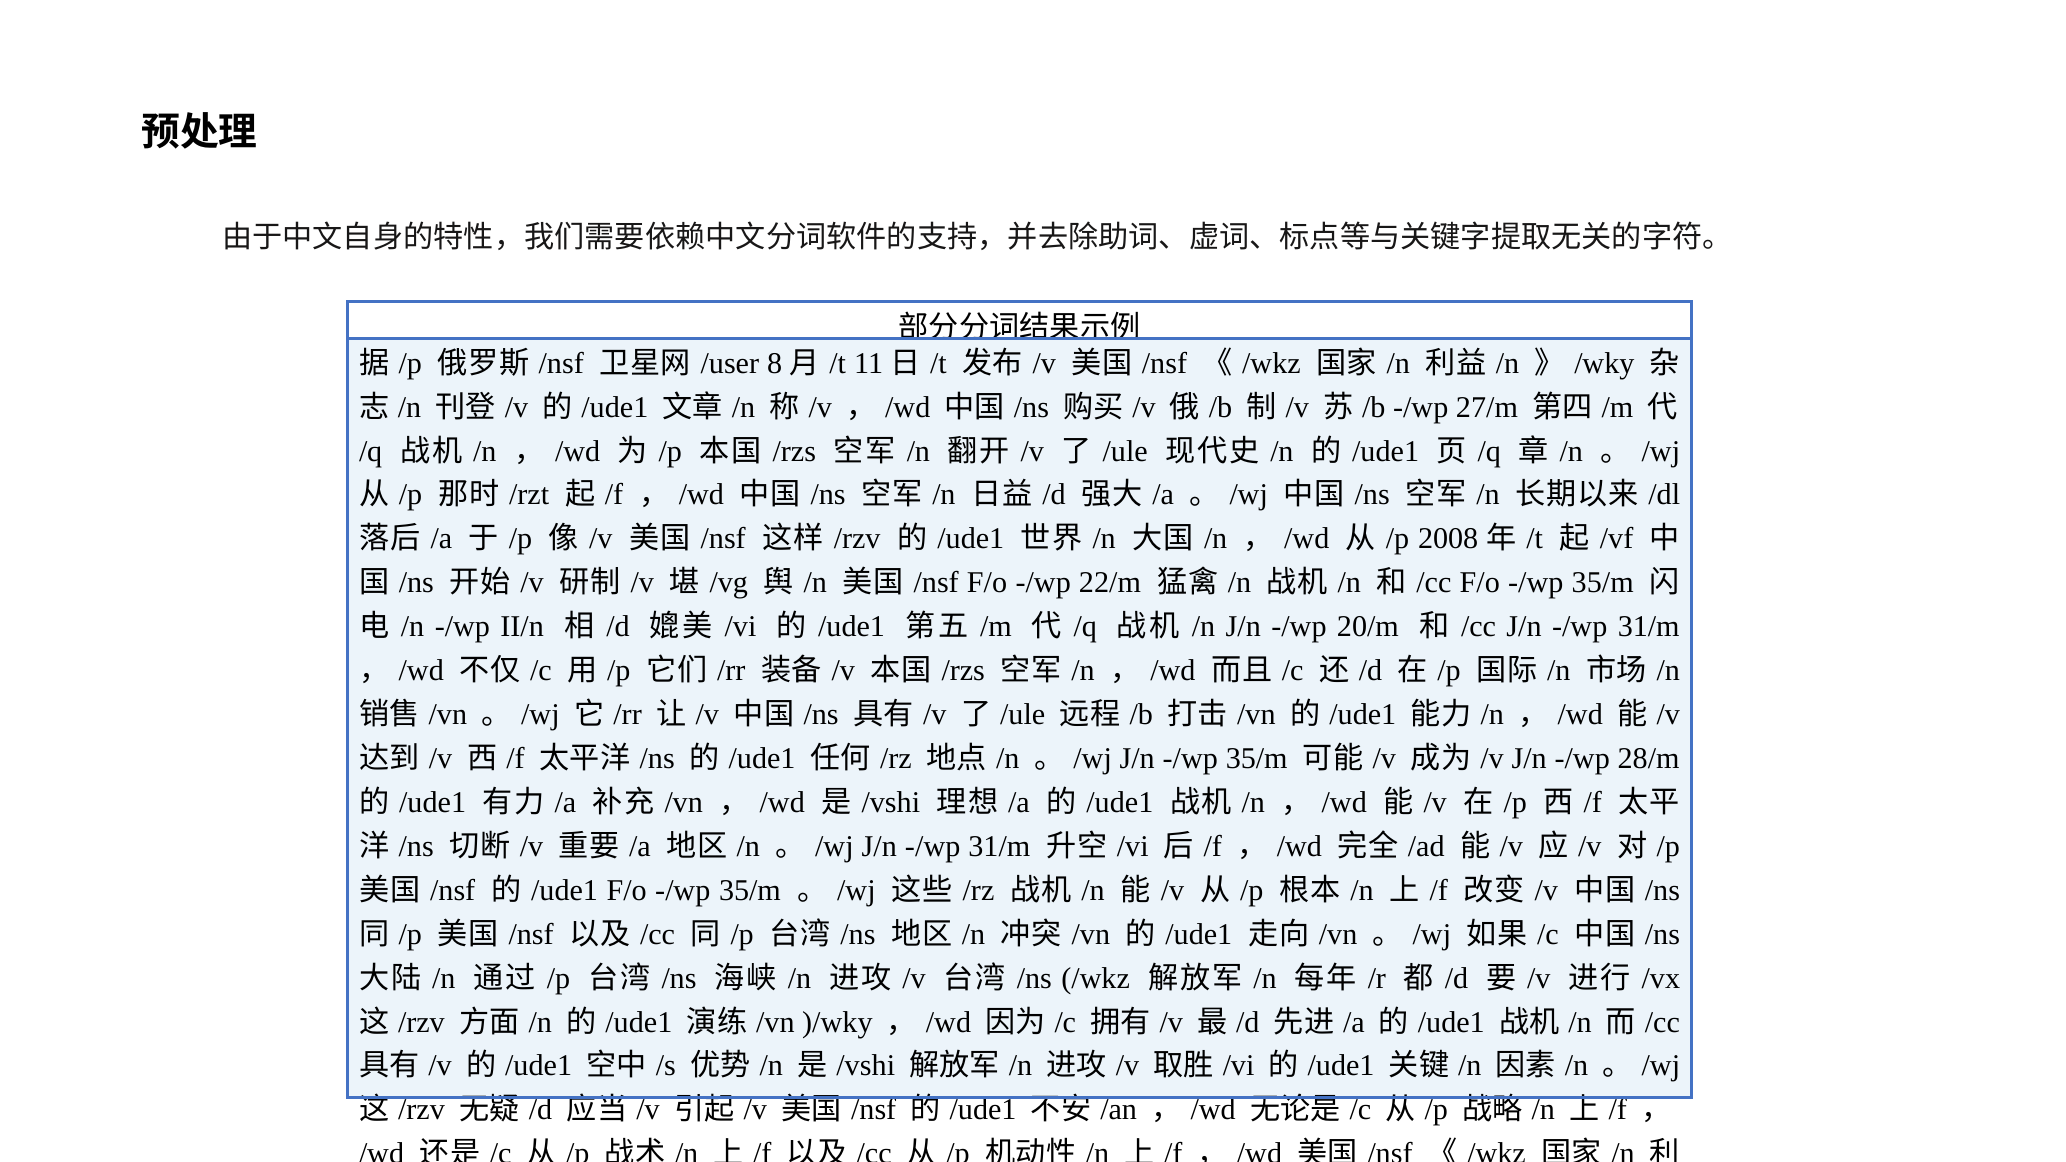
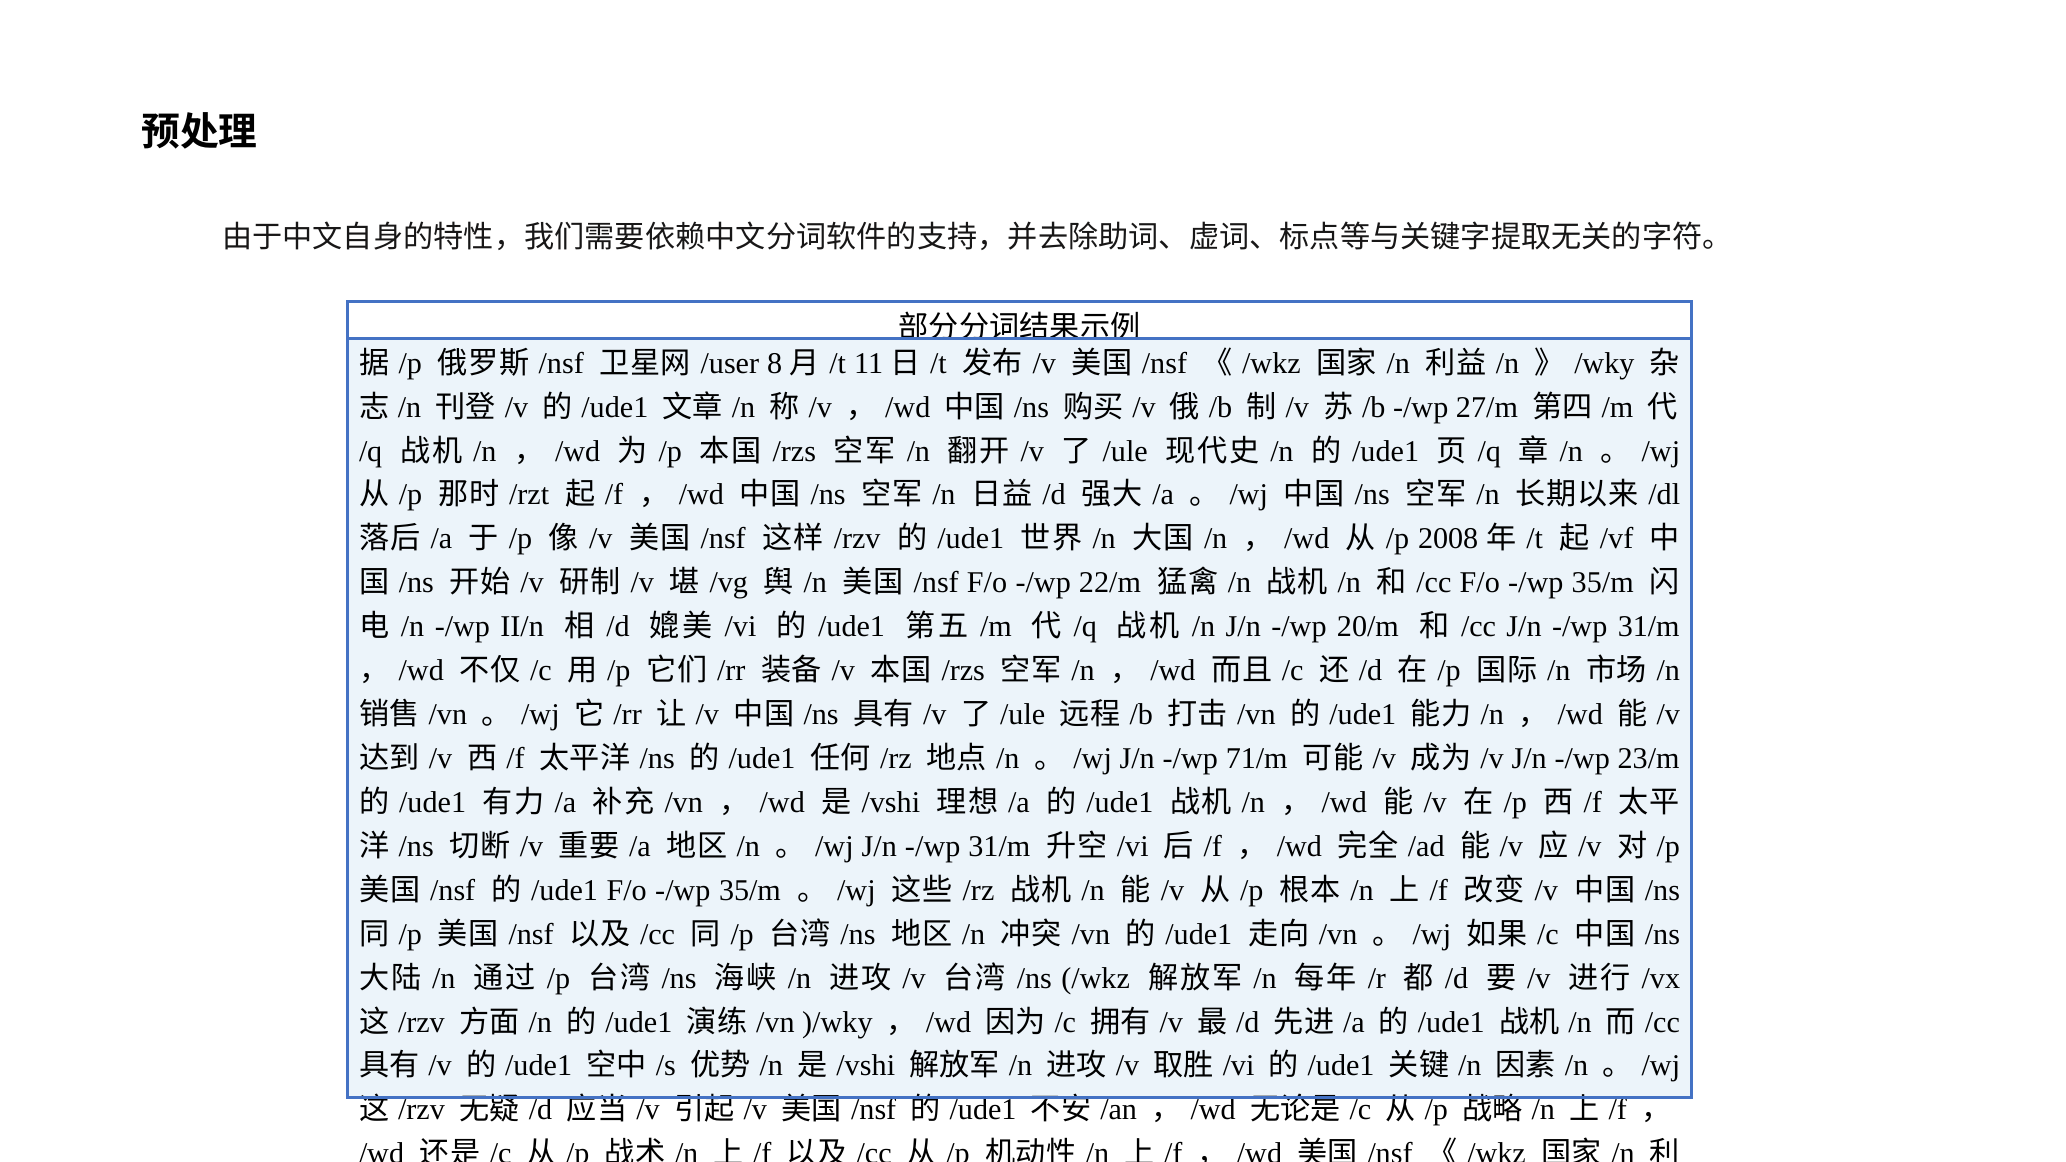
J/n -/wp 35/m: 35/m -> 71/m
28/m: 28/m -> 23/m
